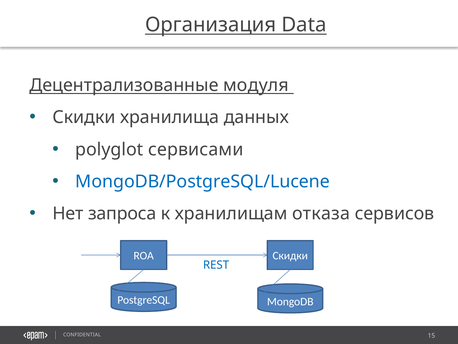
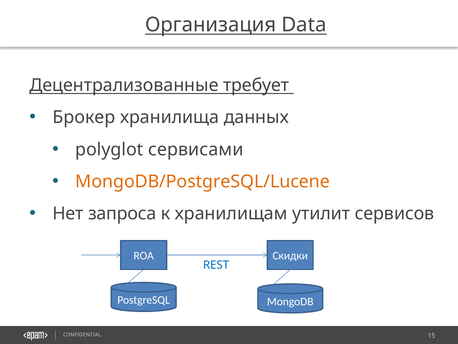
модуля: модуля -> требует
Скидки at (84, 117): Скидки -> Брокер
MongoDB/PostgreSQL/Lucene colour: blue -> orange
отказа: отказа -> утилит
